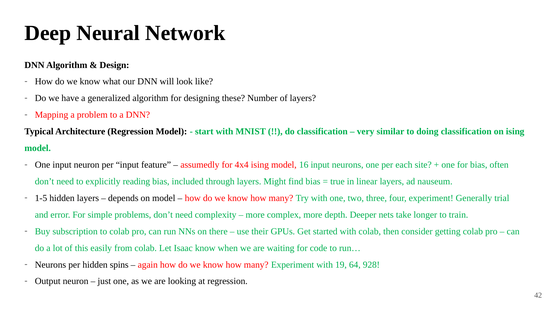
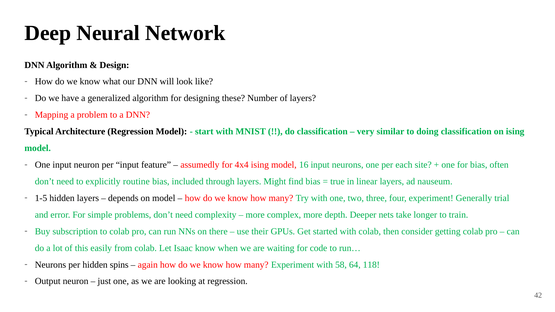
reading: reading -> routine
19: 19 -> 58
928: 928 -> 118
